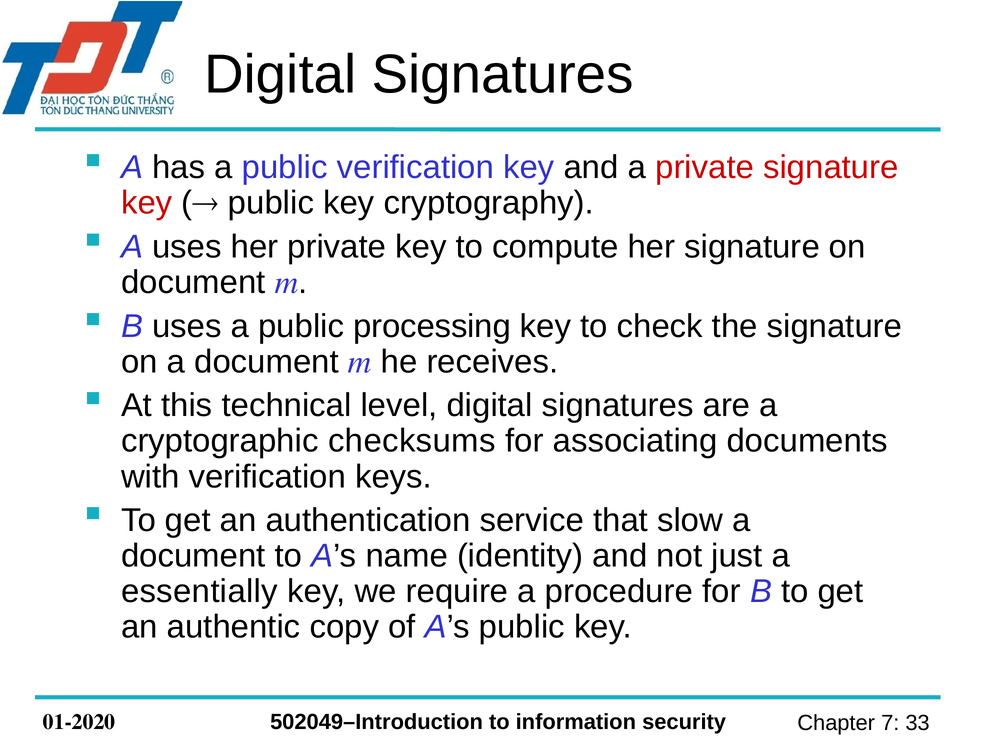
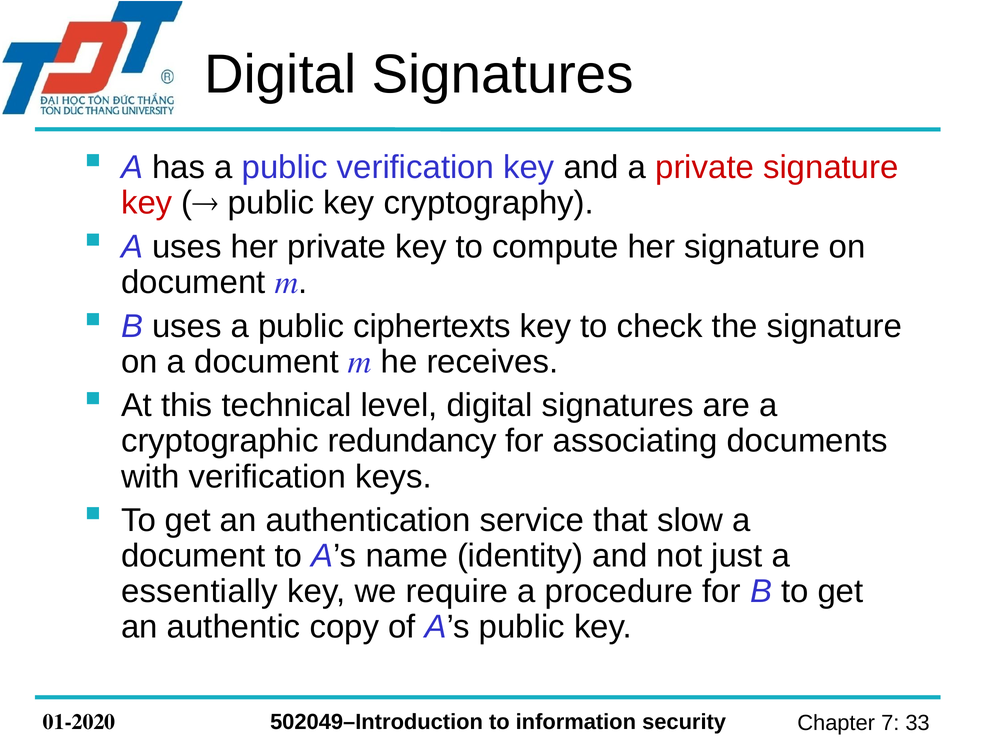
processing: processing -> ciphertexts
checksums: checksums -> redundancy
